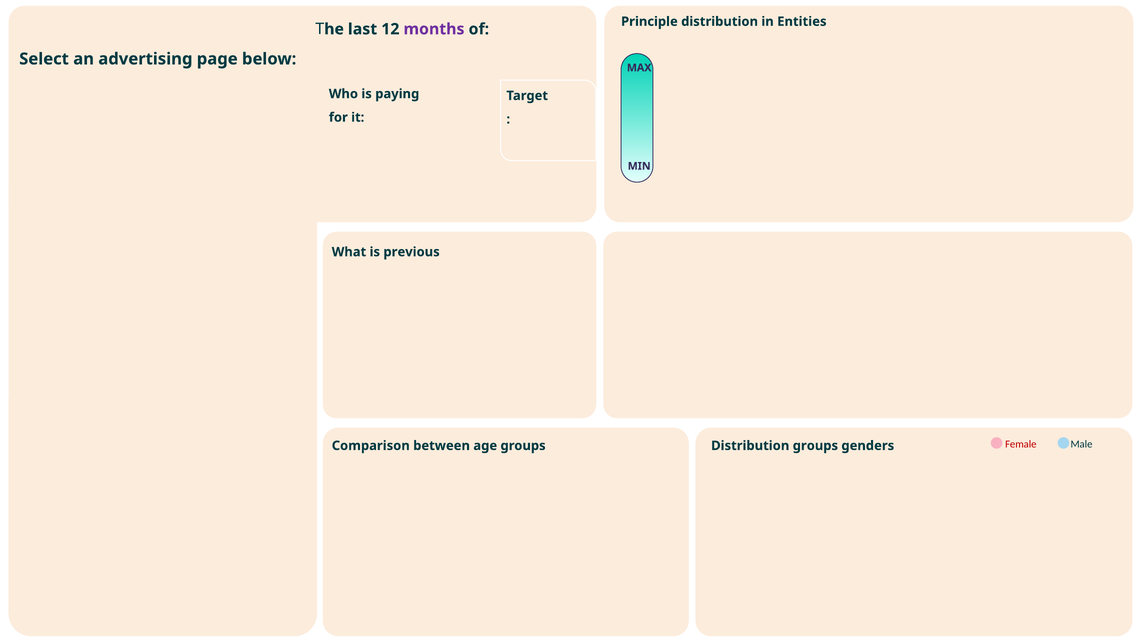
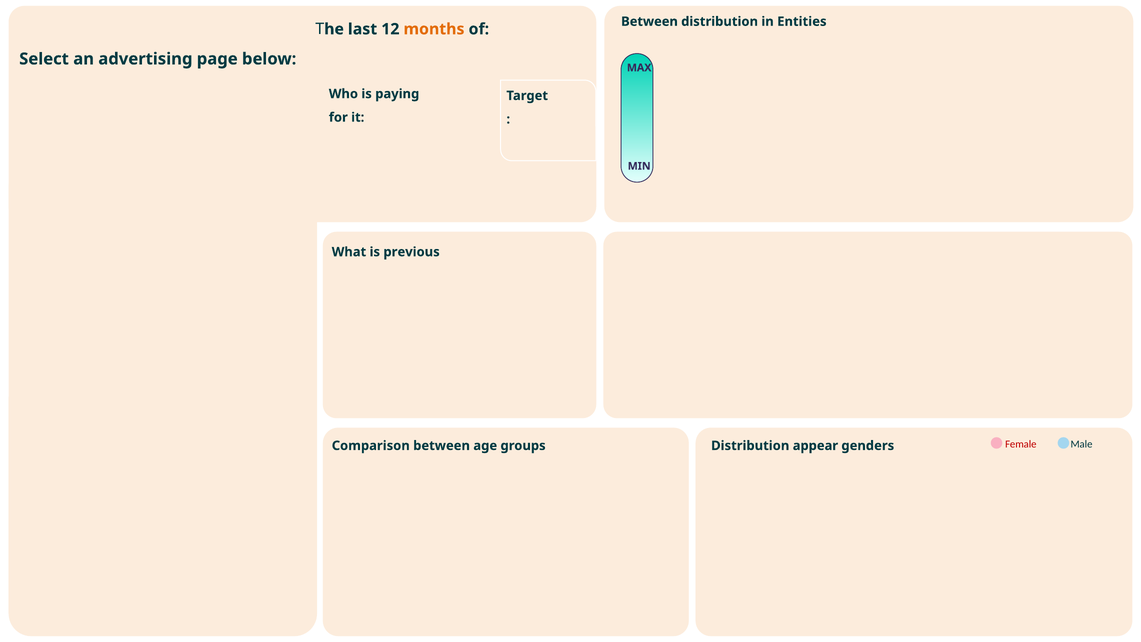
Principle at (649, 22): Principle -> Between
months colour: purple -> orange
Distribution groups: groups -> appear
